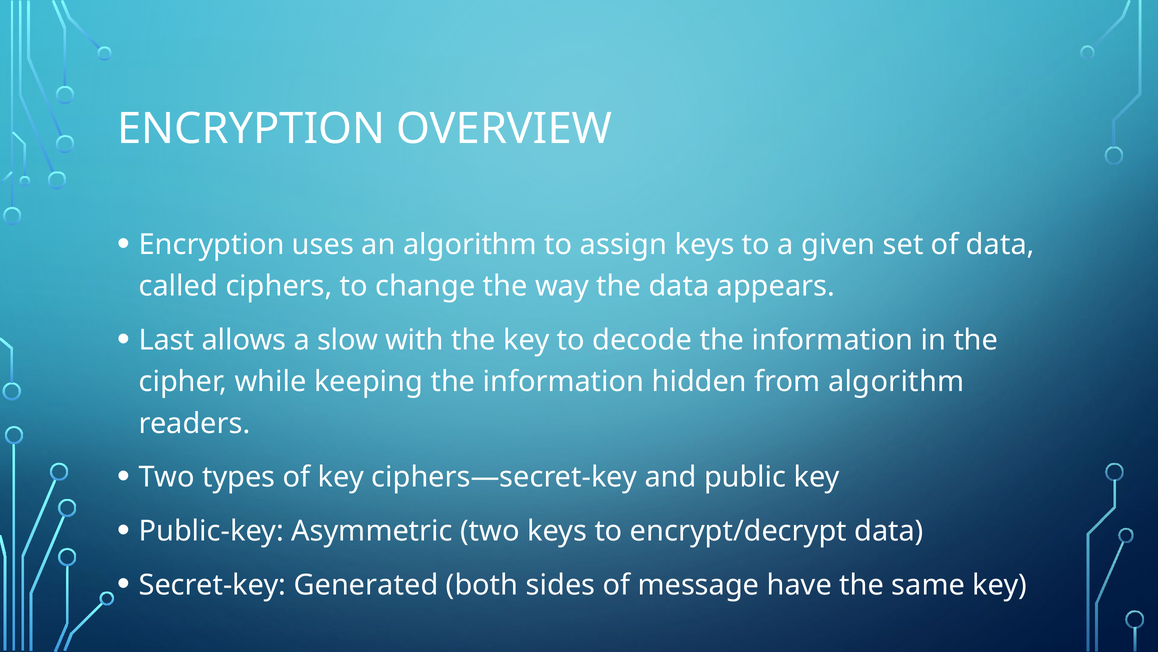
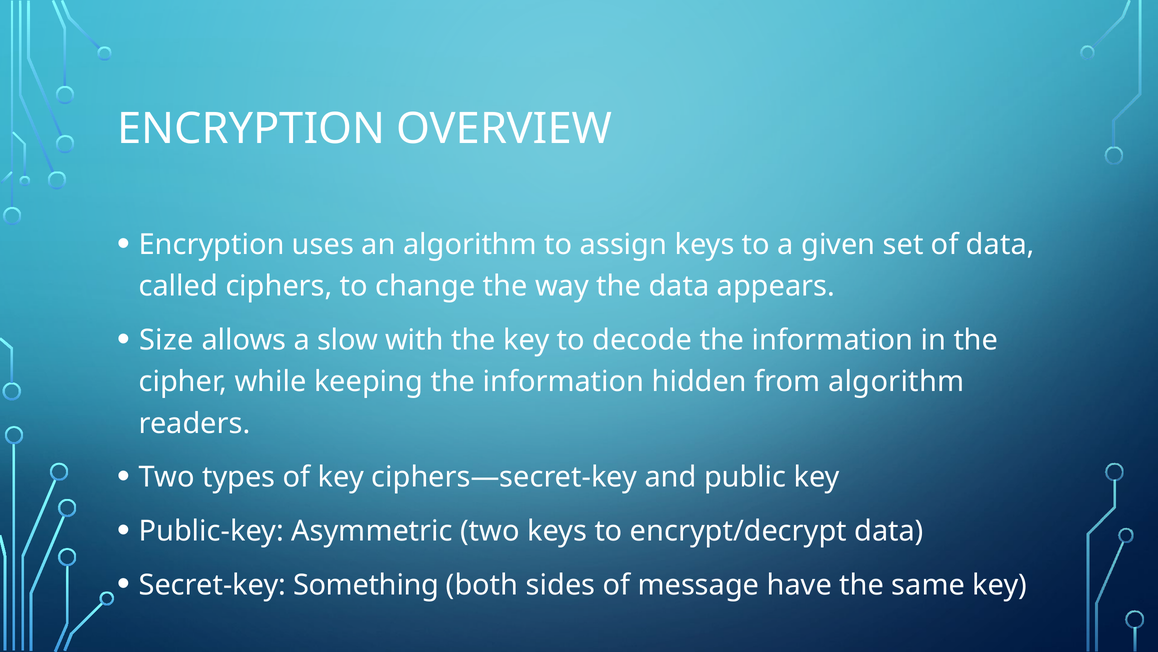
Last: Last -> Size
Generated: Generated -> Something
